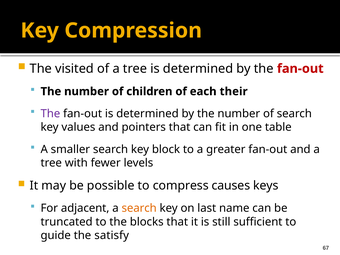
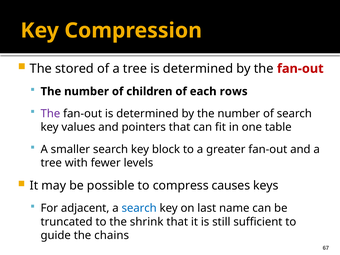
visited: visited -> stored
their: their -> rows
search at (139, 208) colour: orange -> blue
blocks: blocks -> shrink
satisfy: satisfy -> chains
